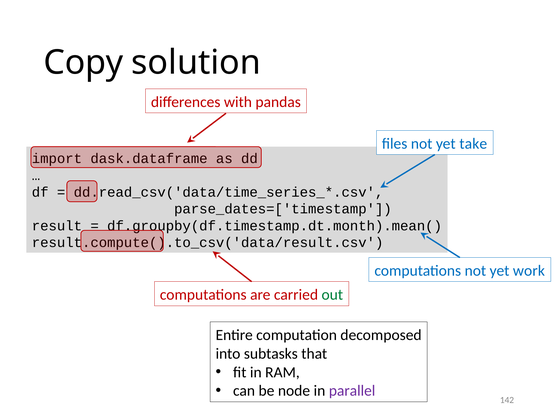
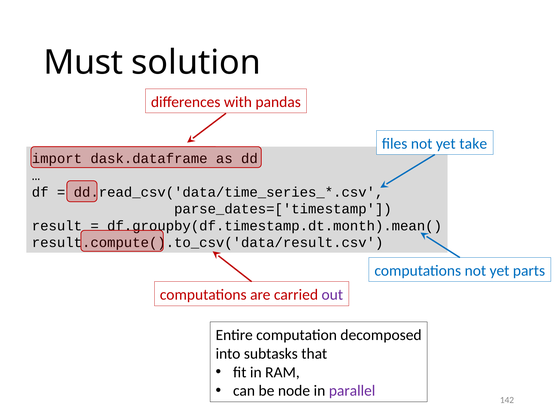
Copy: Copy -> Must
work: work -> parts
out colour: green -> purple
